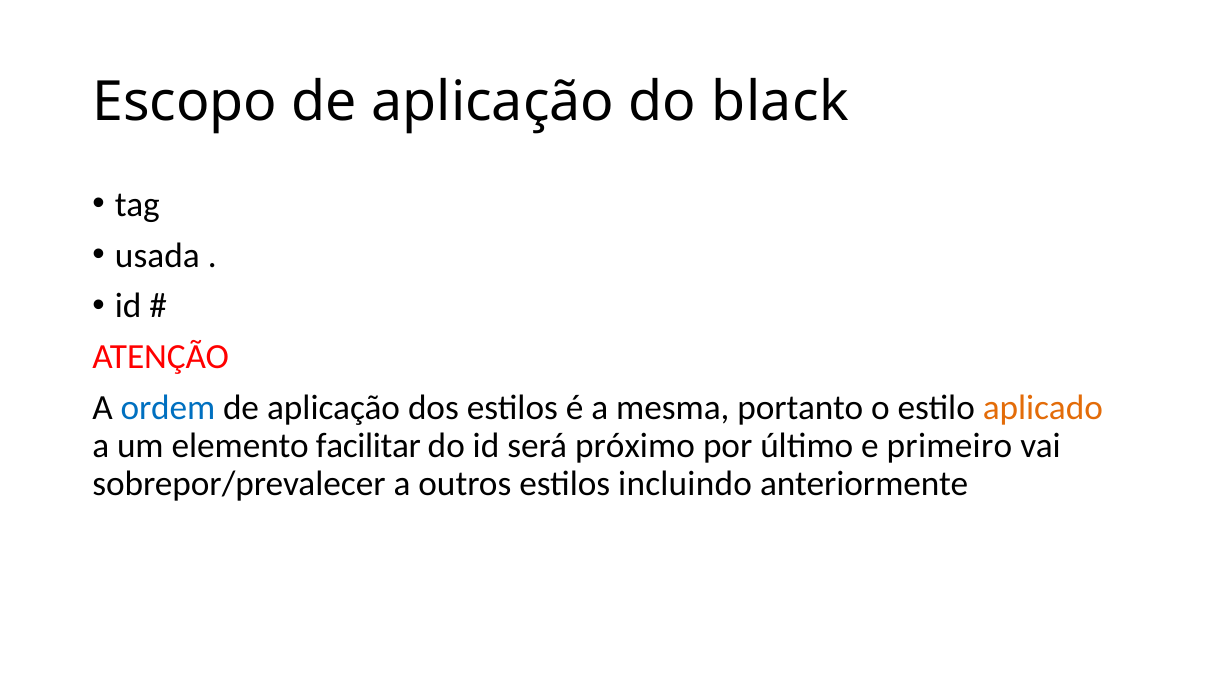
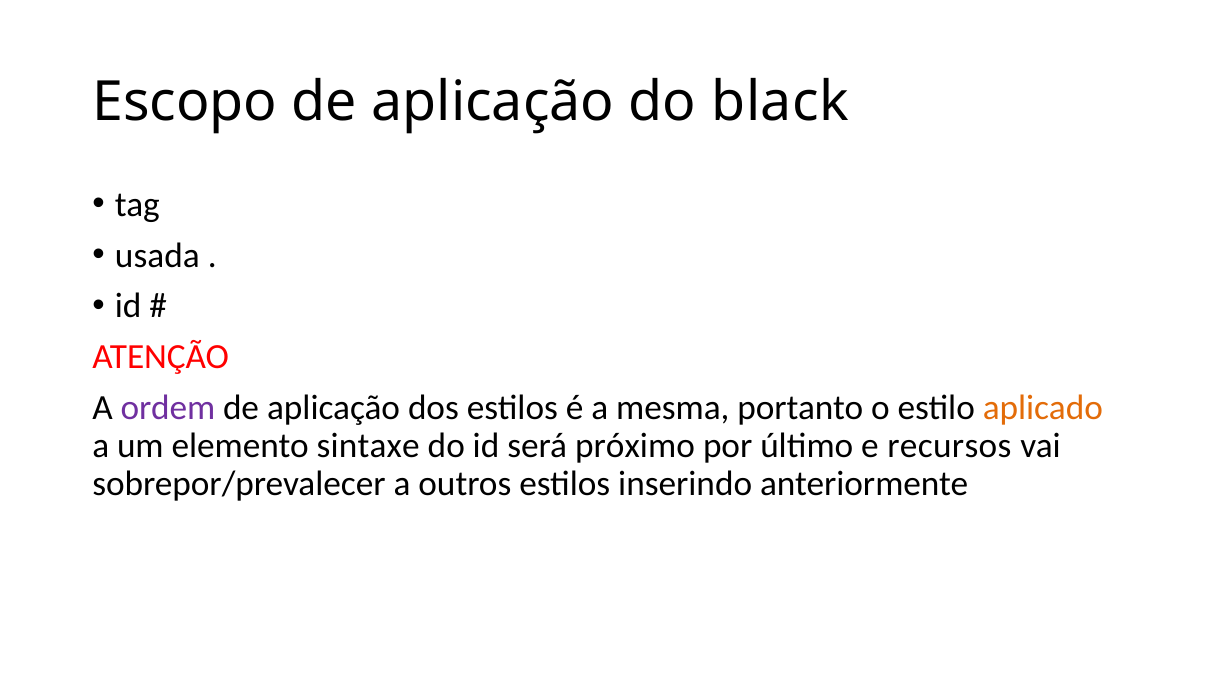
ordem colour: blue -> purple
facilitar: facilitar -> sintaxe
primeiro: primeiro -> recursos
incluindo: incluindo -> inserindo
